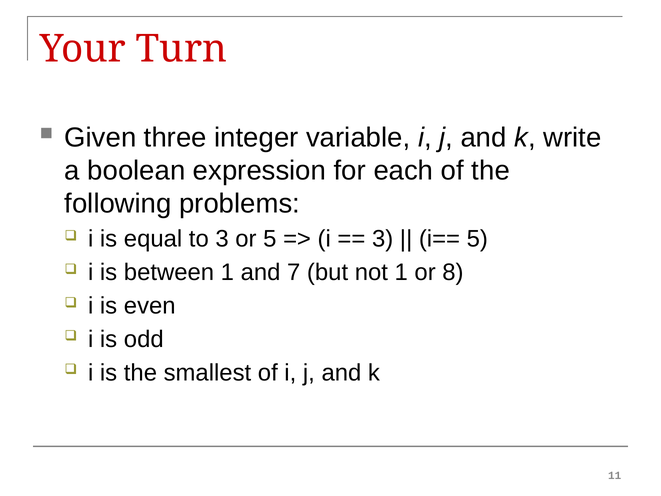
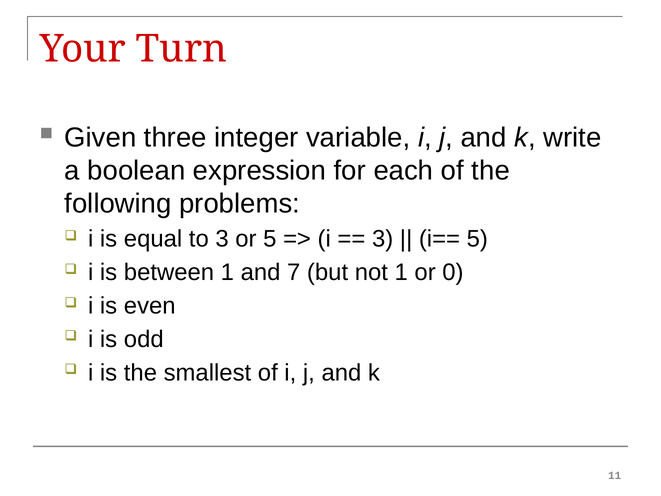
8: 8 -> 0
